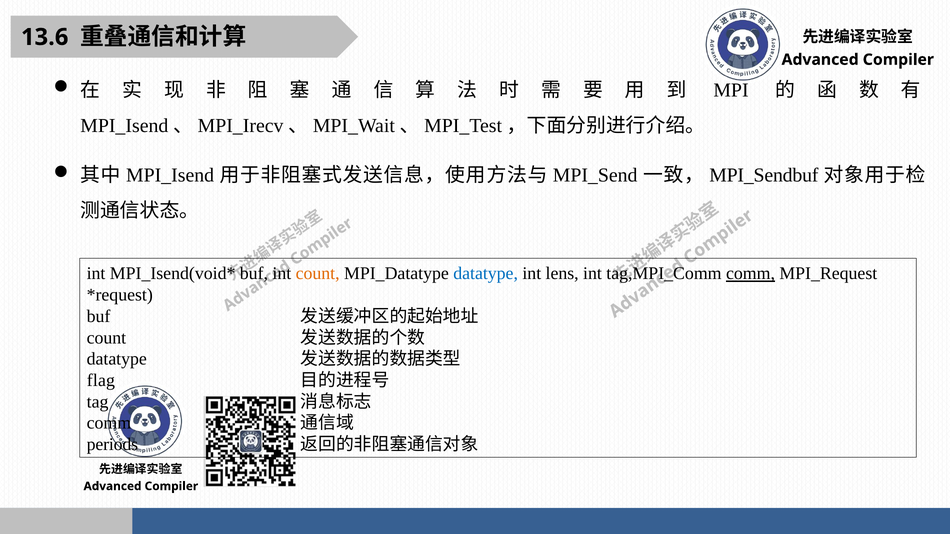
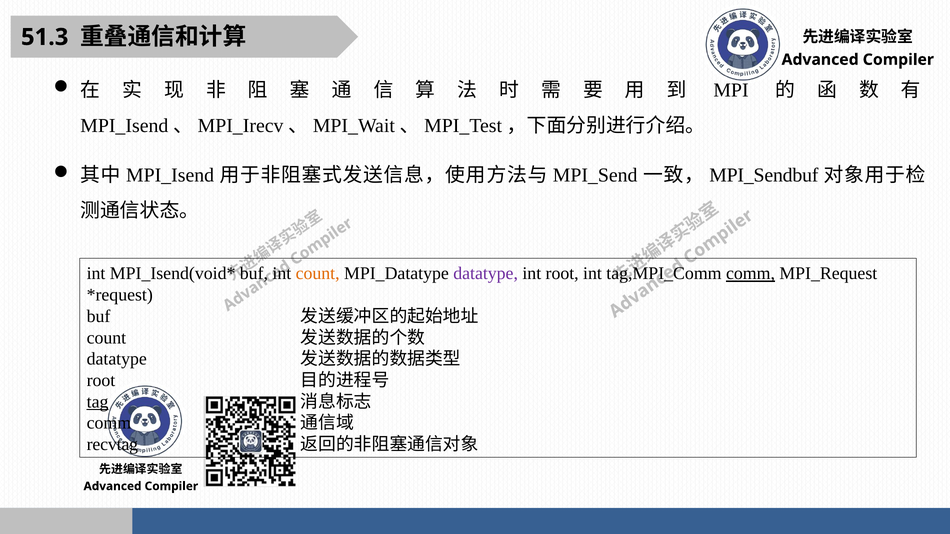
13.6: 13.6 -> 51.3
datatype at (486, 274) colour: blue -> purple
int lens: lens -> root
flag at (101, 381): flag -> root
tag underline: none -> present
periods: periods -> recvtag
